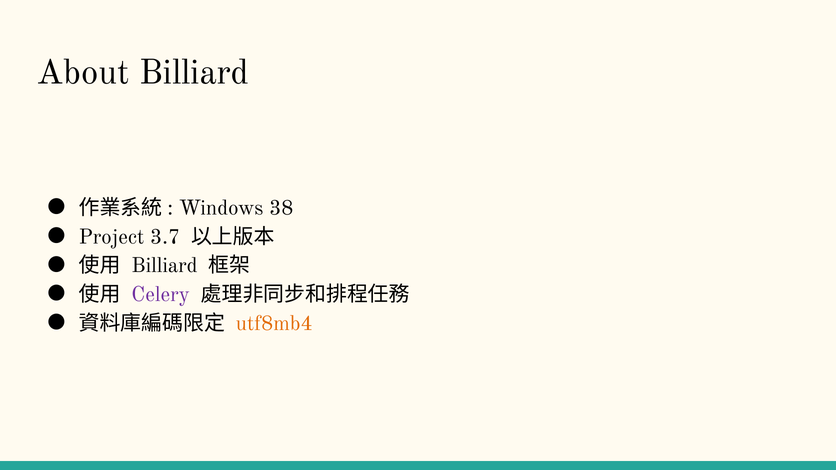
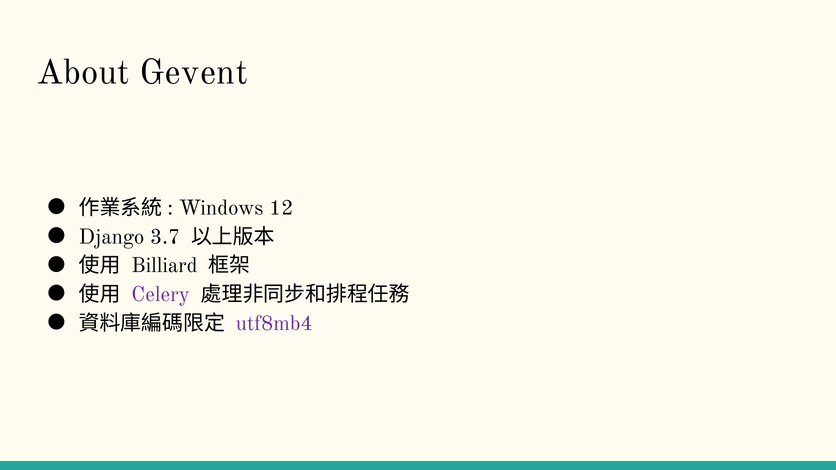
About Billiard: Billiard -> Gevent
38: 38 -> 12
Project: Project -> Django
utf8mb4 colour: orange -> purple
